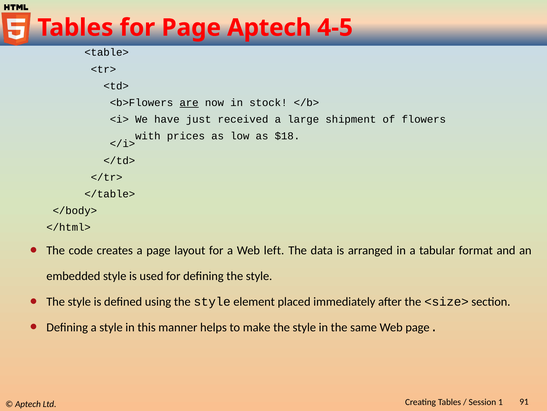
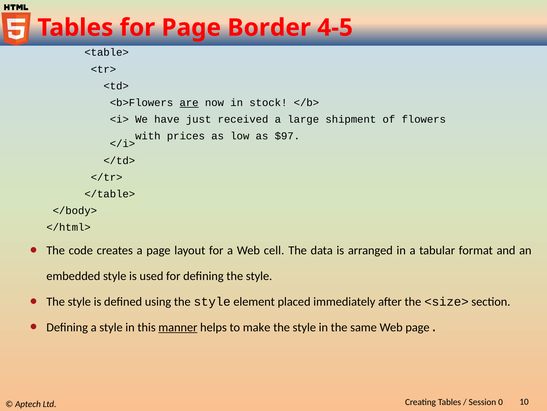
Page Aptech: Aptech -> Border
$18: $18 -> $97
left: left -> cell
manner underline: none -> present
1: 1 -> 0
91: 91 -> 10
